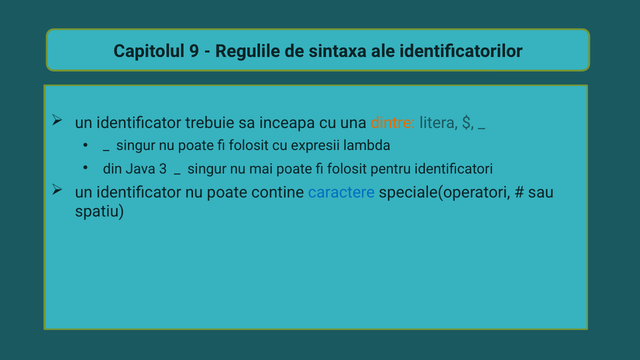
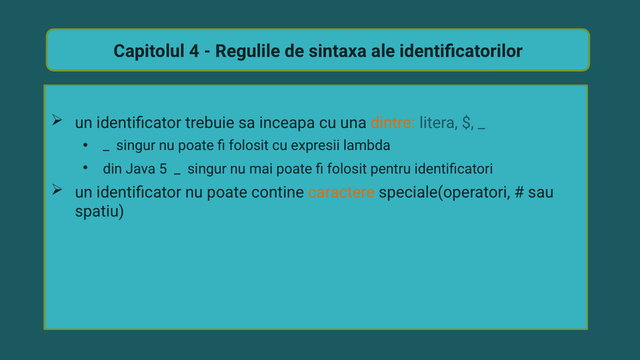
9: 9 -> 4
3: 3 -> 5
caractere colour: blue -> orange
